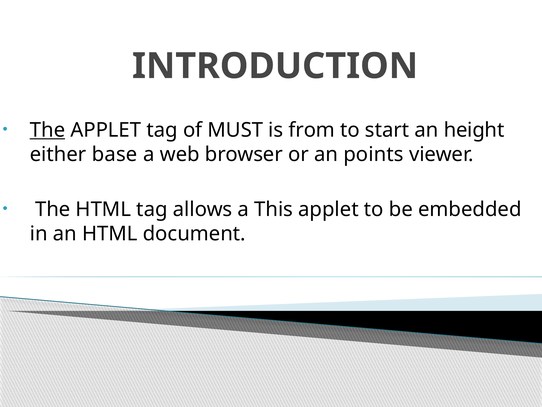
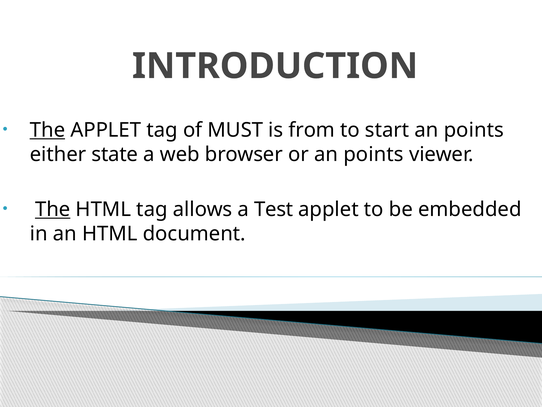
start an height: height -> points
base: base -> state
The at (53, 209) underline: none -> present
This: This -> Test
